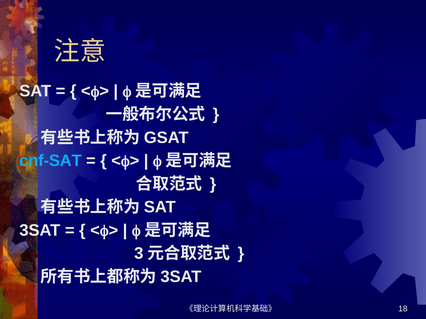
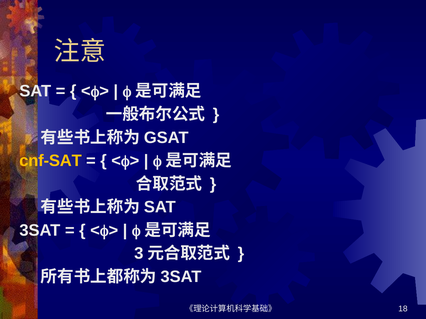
cnf-SAT colour: light blue -> yellow
